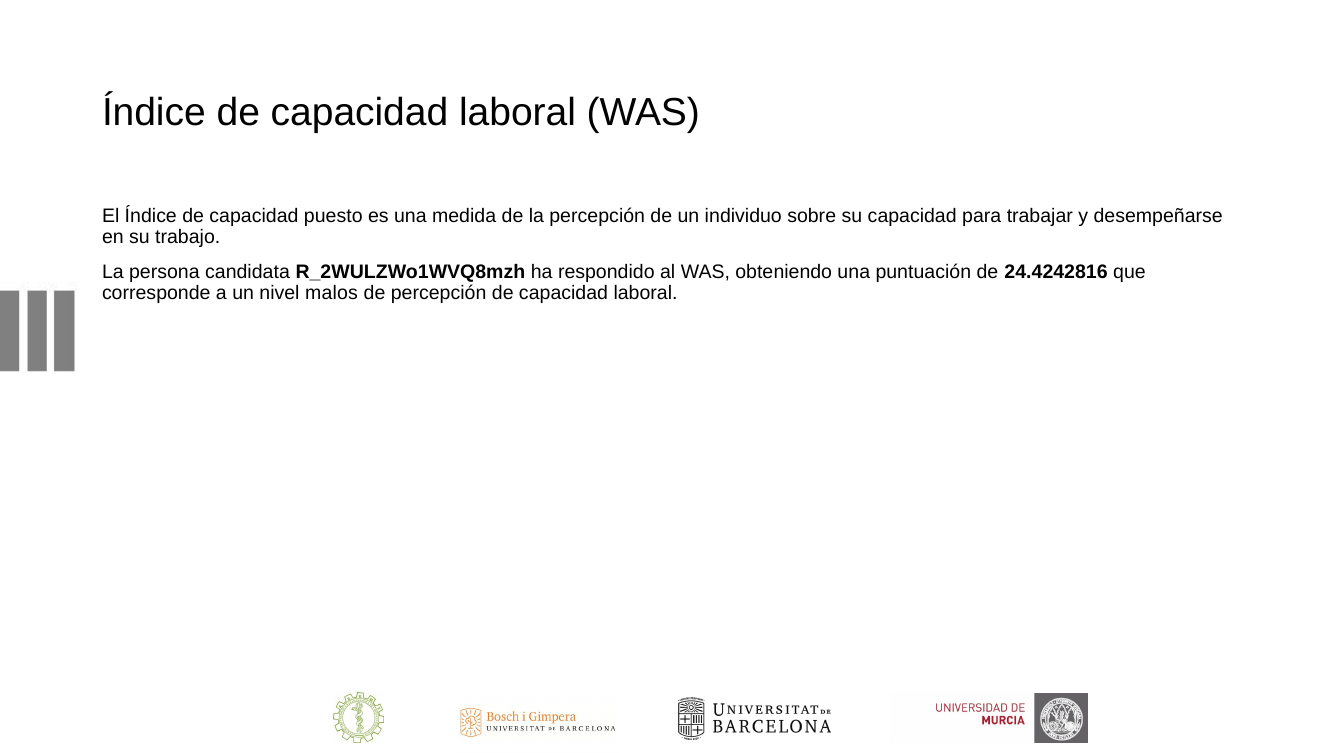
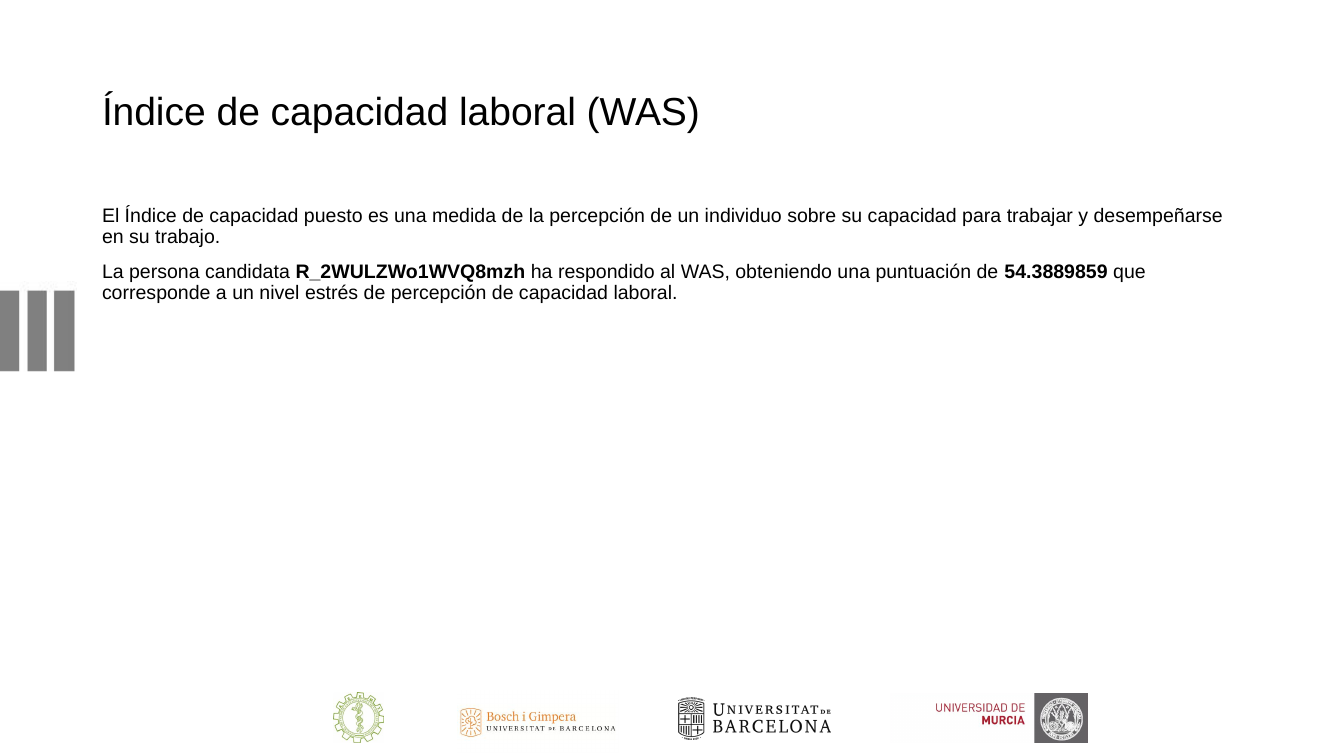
24.4242816: 24.4242816 -> 54.3889859
malos: malos -> estrés
